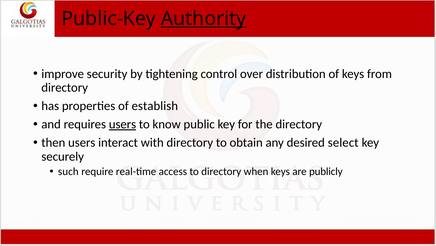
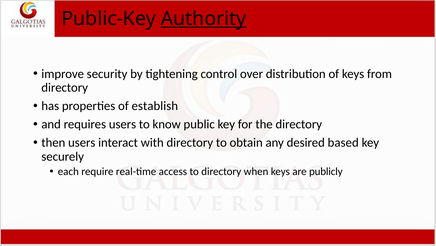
users at (122, 124) underline: present -> none
select: select -> based
such: such -> each
